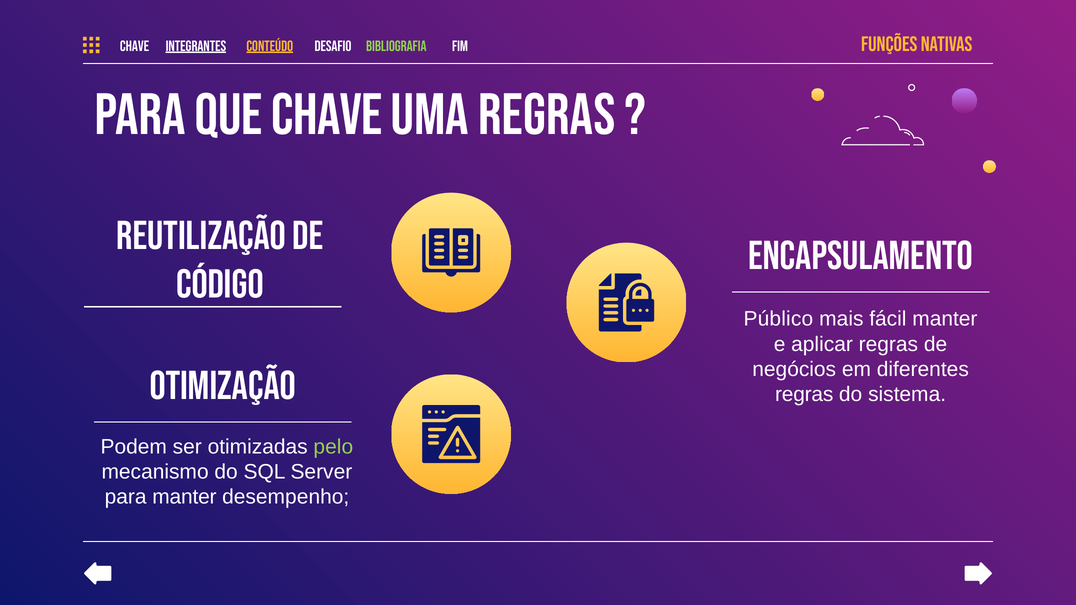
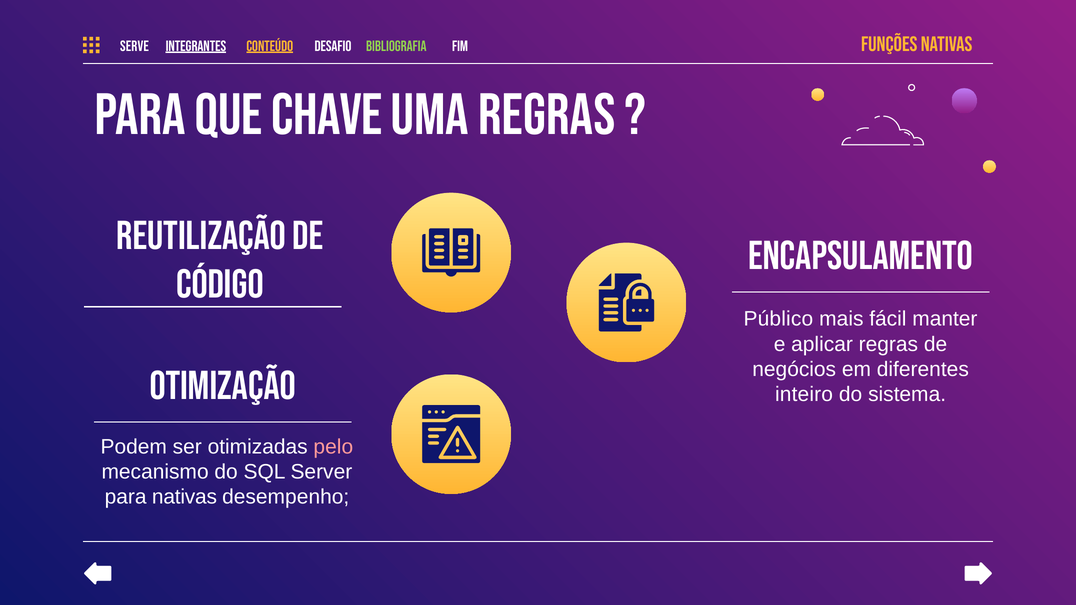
CHAVE at (135, 46): CHAVE -> SERVE
regras at (804, 395): regras -> inteiro
pelo colour: light green -> pink
para manter: manter -> nativas
